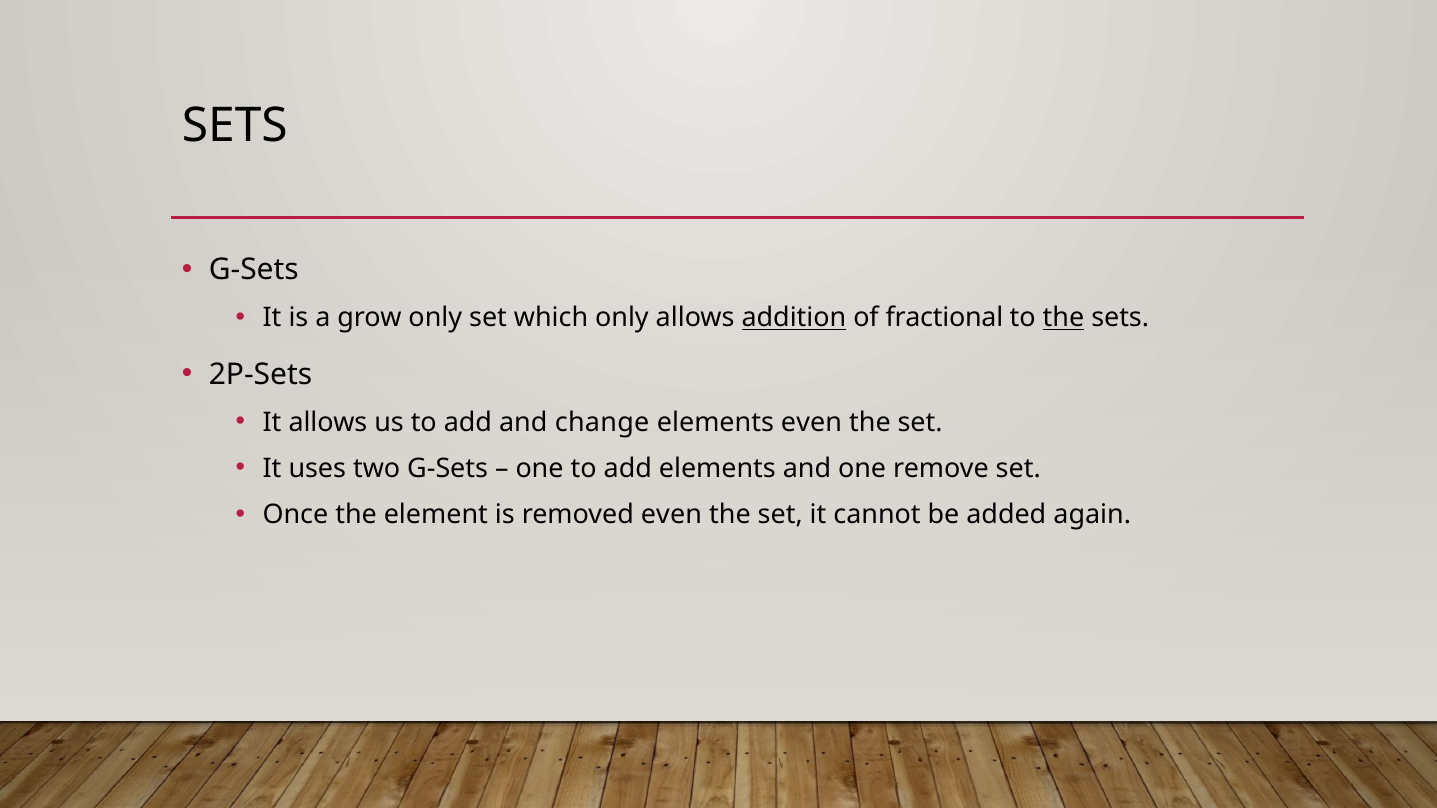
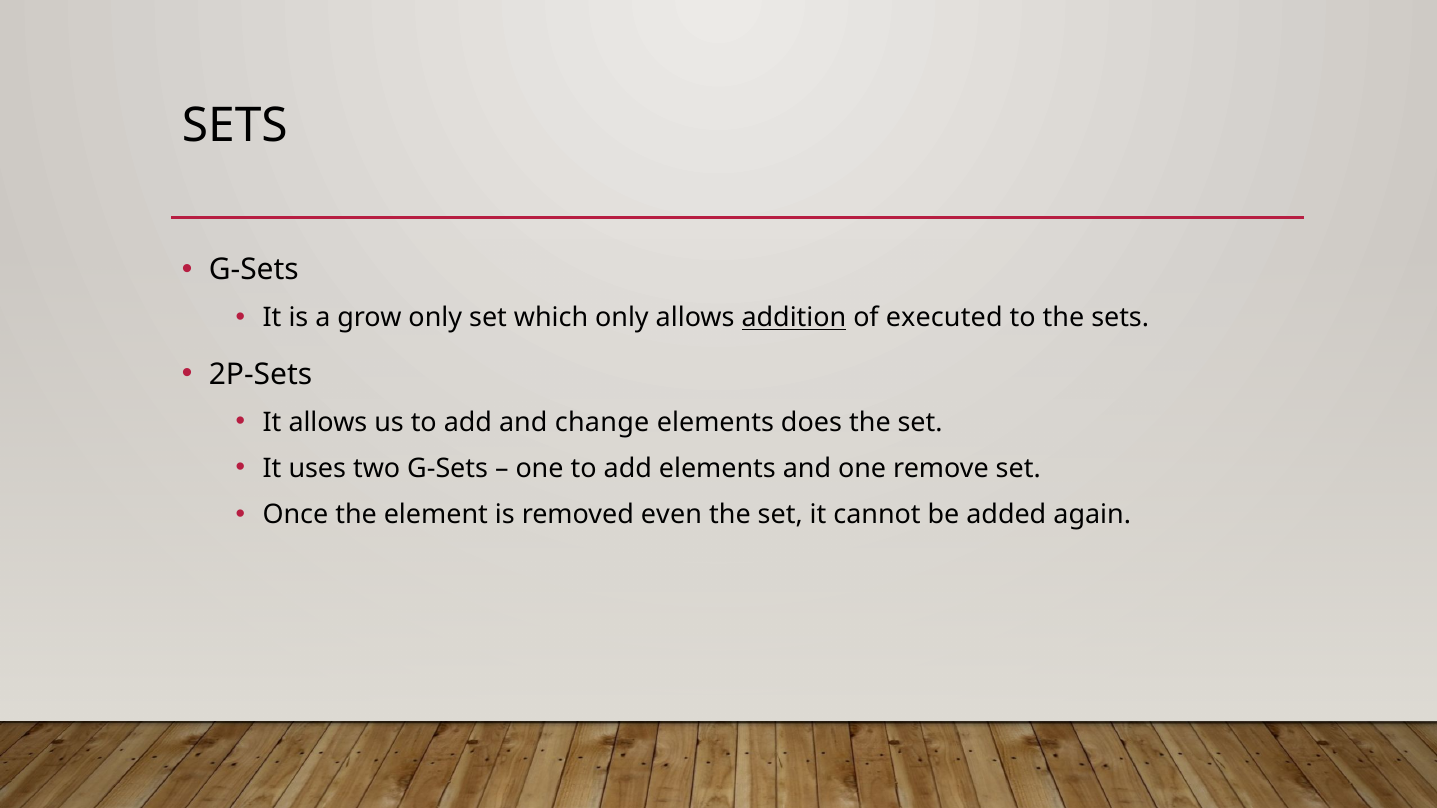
fractional: fractional -> executed
the at (1063, 318) underline: present -> none
elements even: even -> does
